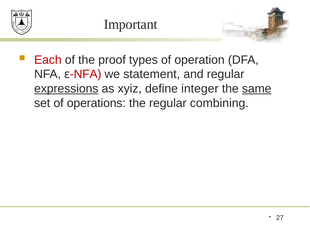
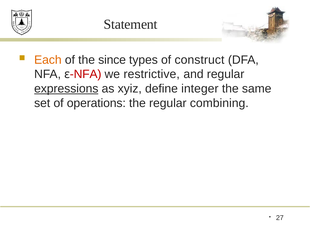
Important: Important -> Statement
Each colour: red -> orange
proof: proof -> since
operation: operation -> construct
statement: statement -> restrictive
same underline: present -> none
